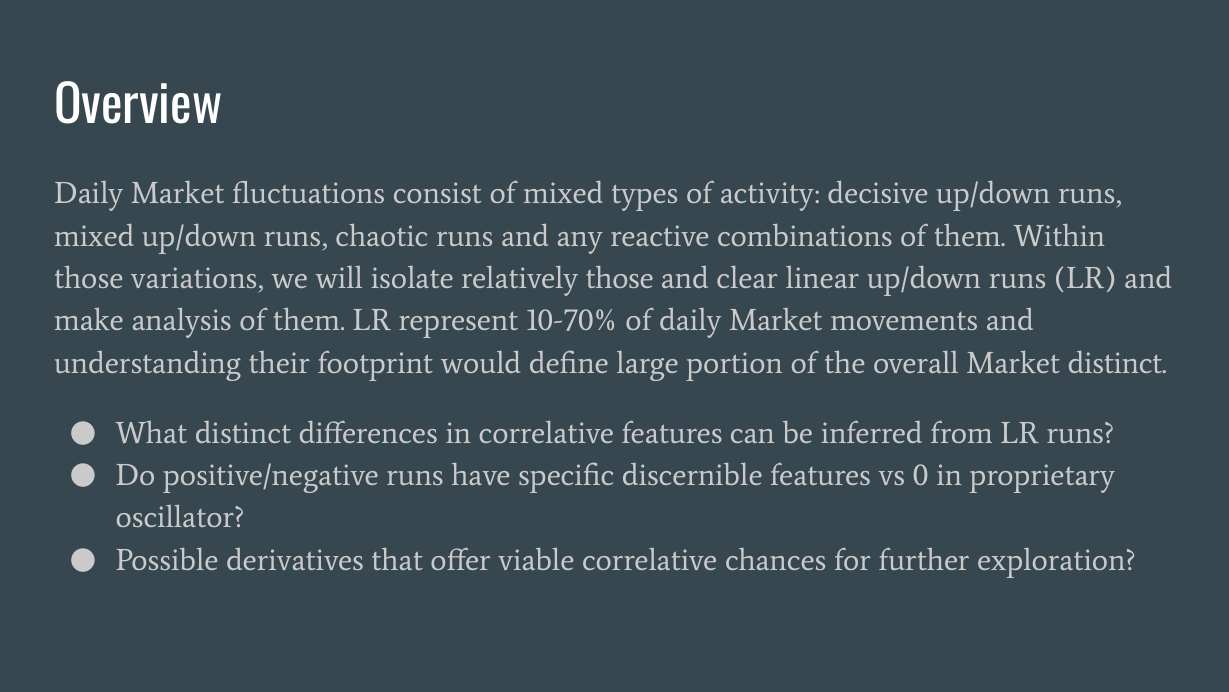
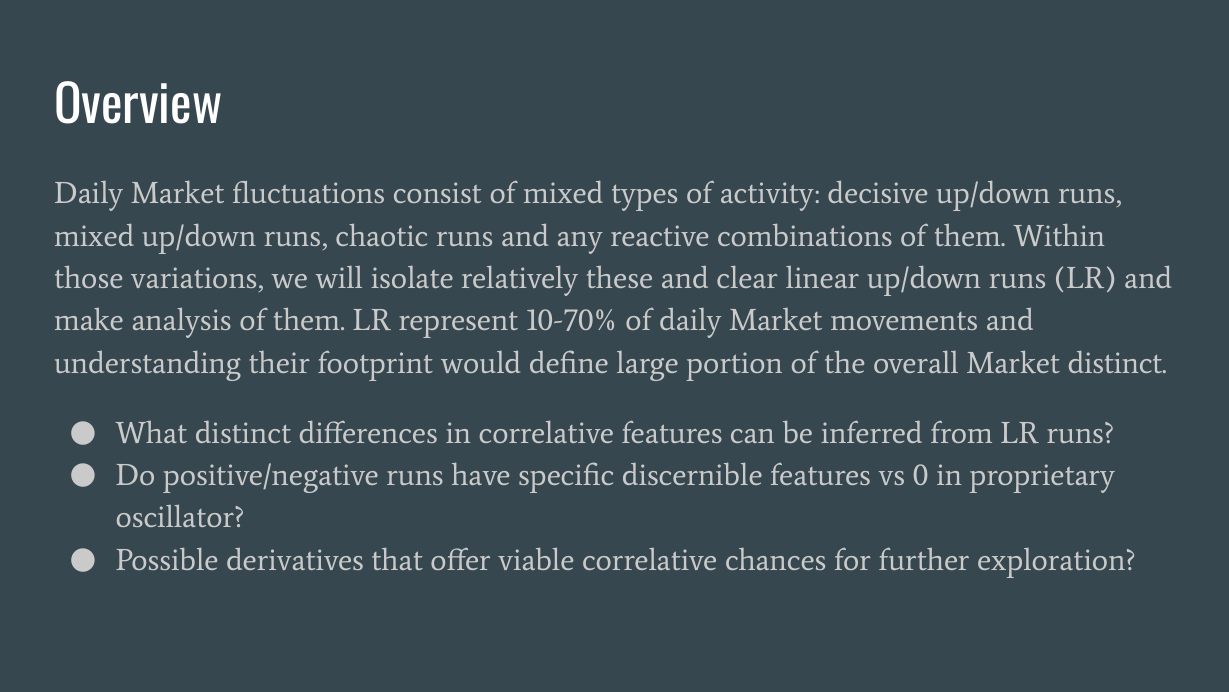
relatively those: those -> these
